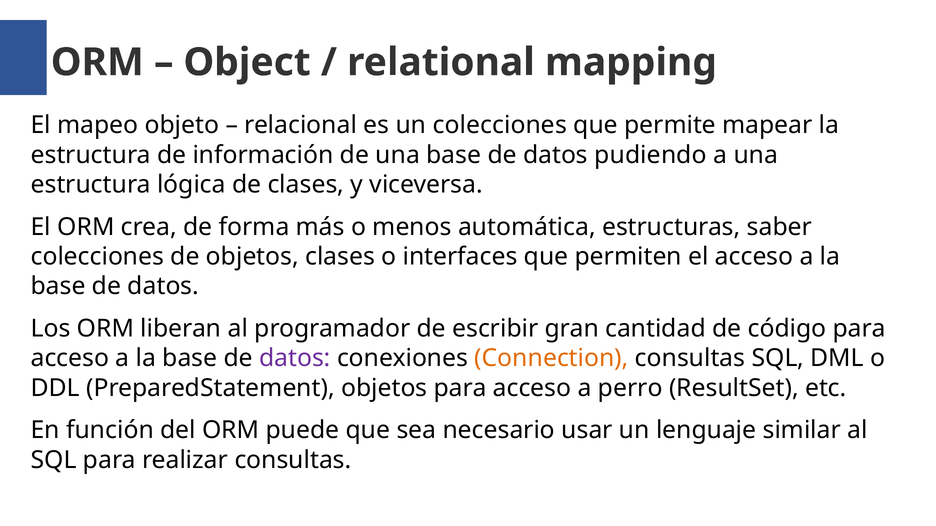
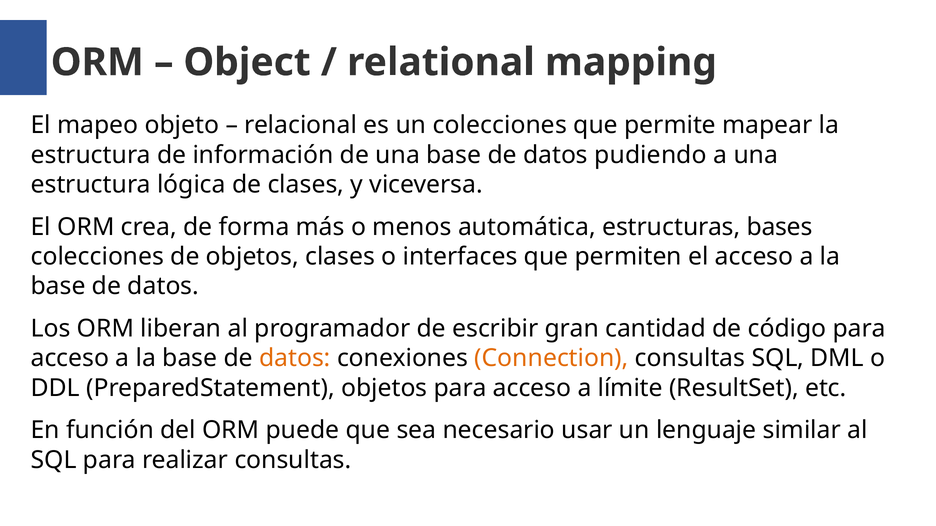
saber: saber -> bases
datos at (295, 359) colour: purple -> orange
perro: perro -> límite
